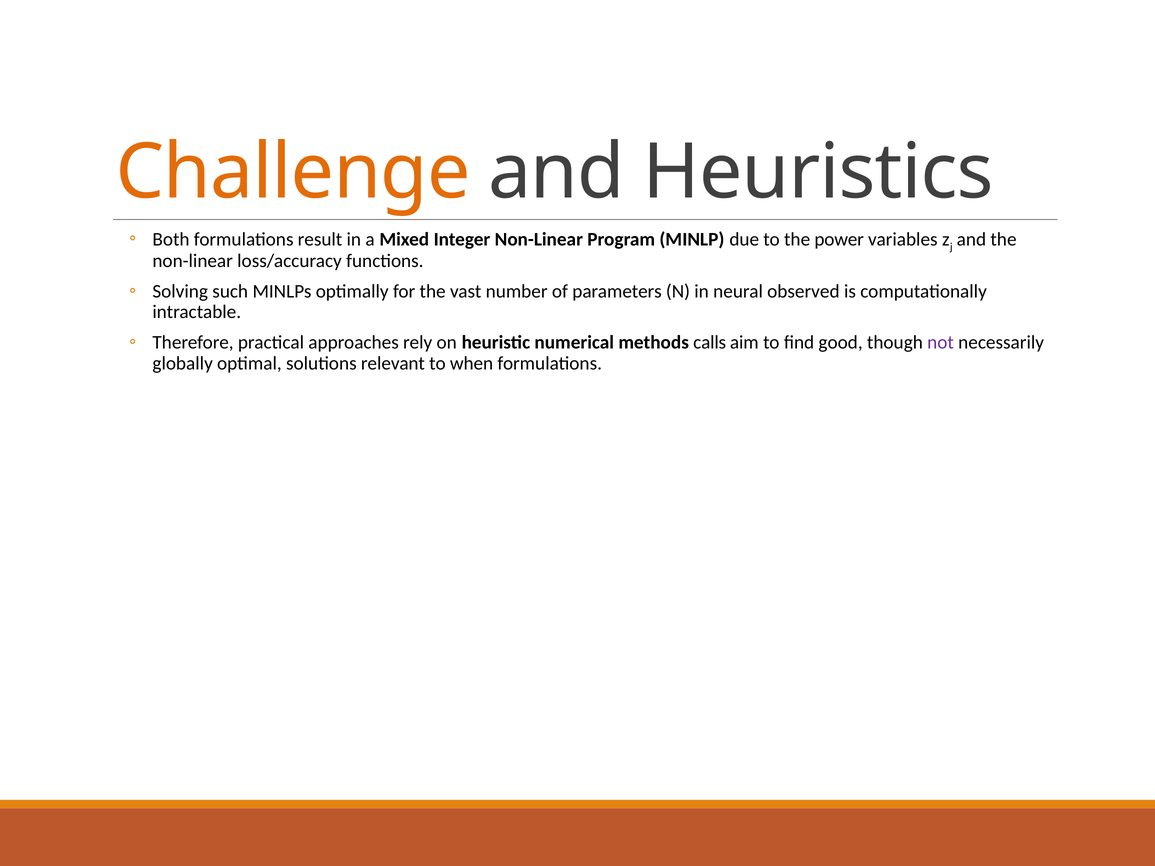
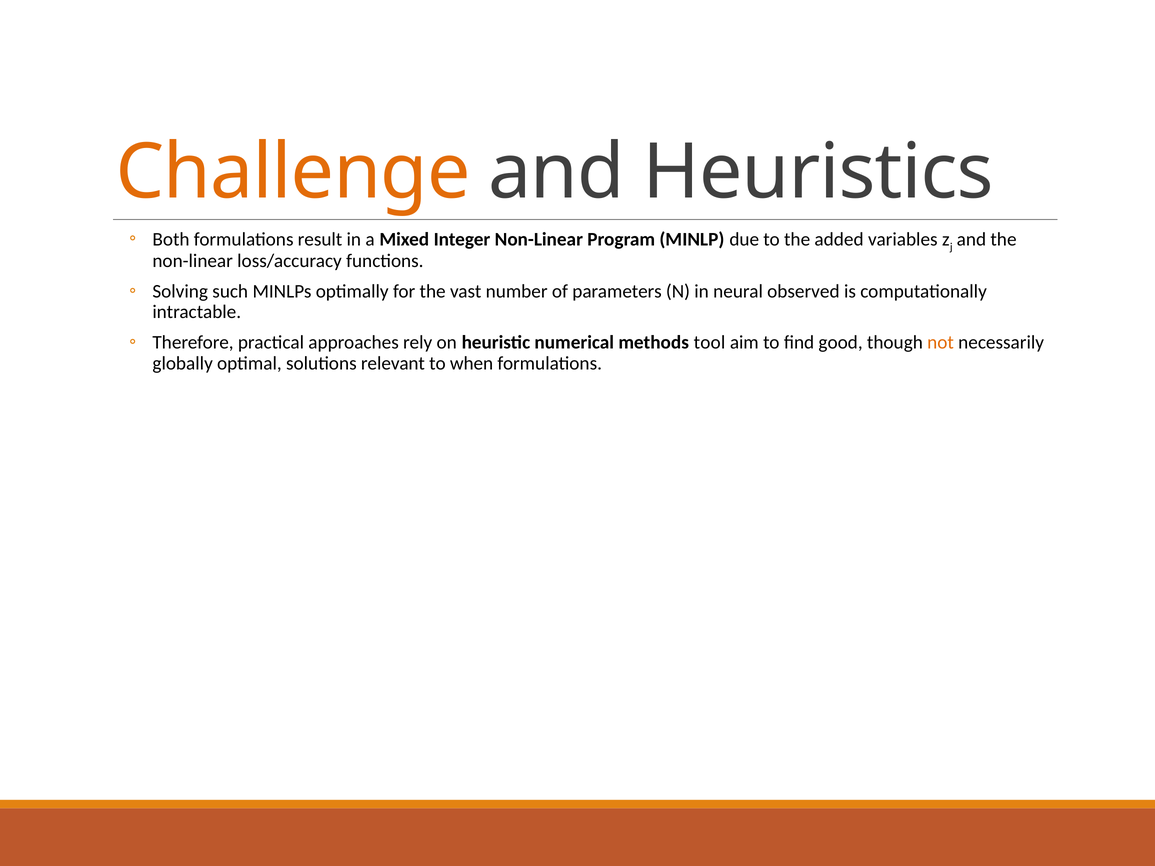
power: power -> added
calls: calls -> tool
not colour: purple -> orange
